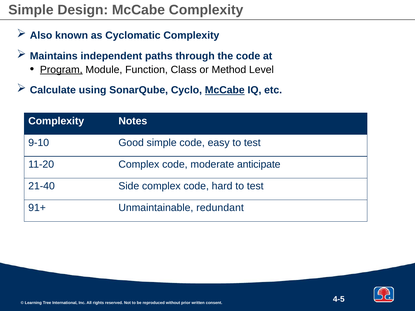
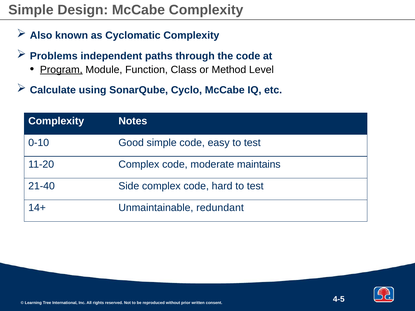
Maintains: Maintains -> Problems
McCabe at (225, 90) underline: present -> none
9-10: 9-10 -> 0-10
anticipate: anticipate -> maintains
91+: 91+ -> 14+
